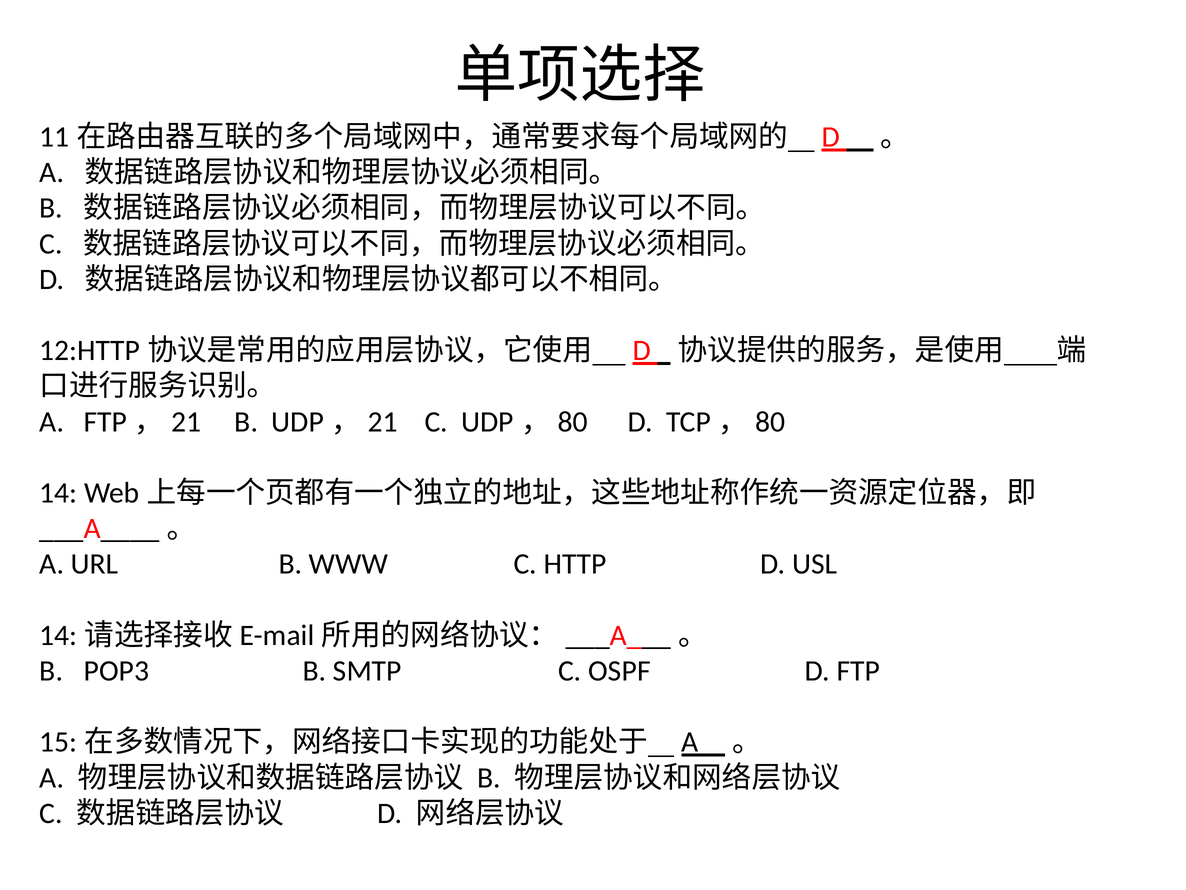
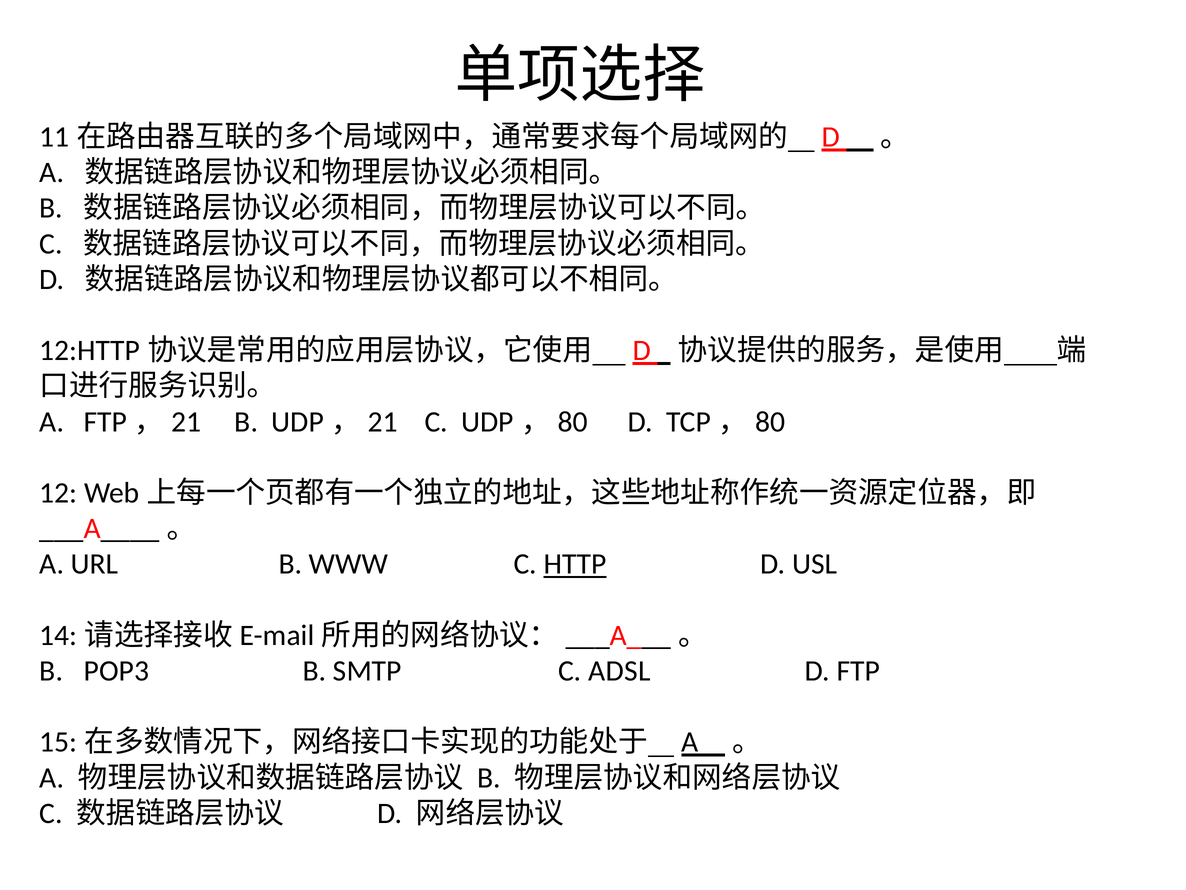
14: 14 -> 12
HTTP underline: none -> present
OSPF: OSPF -> ADSL
